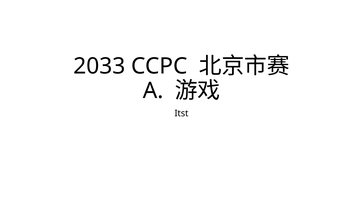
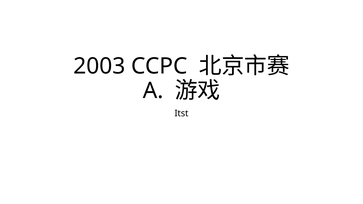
2033: 2033 -> 2003
